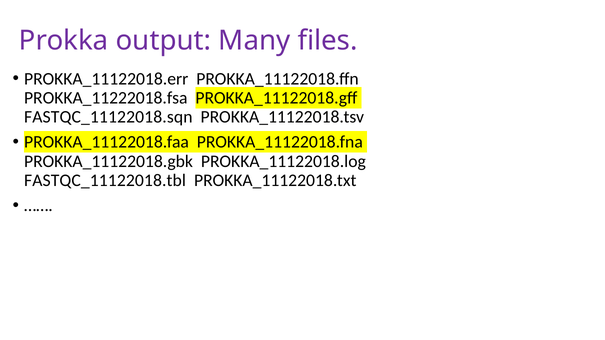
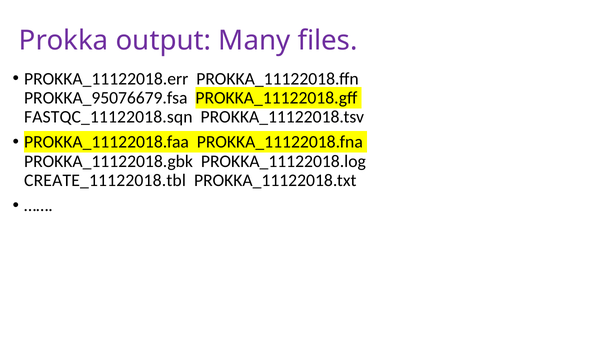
PROKKA_11222018.fsa: PROKKA_11222018.fsa -> PROKKA_95076679.fsa
FASTQC_11122018.tbl: FASTQC_11122018.tbl -> CREATE_11122018.tbl
